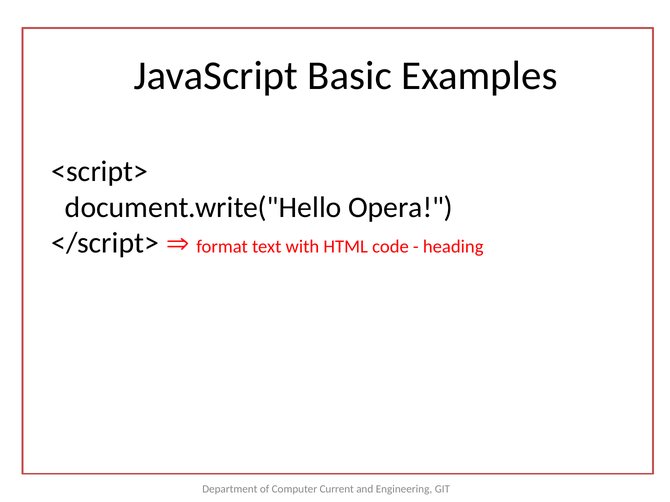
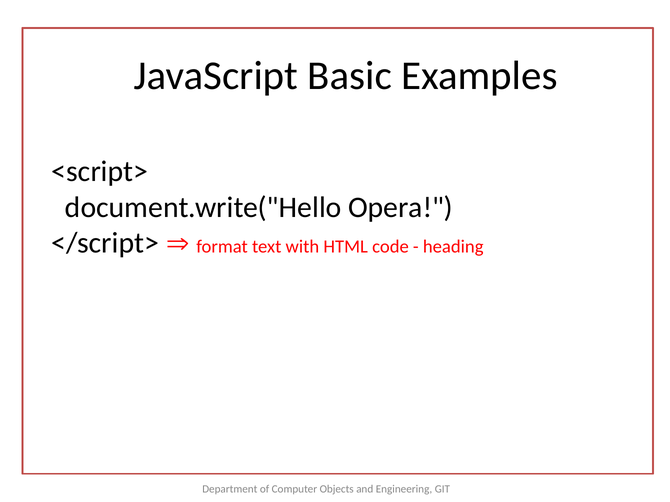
Current: Current -> Objects
